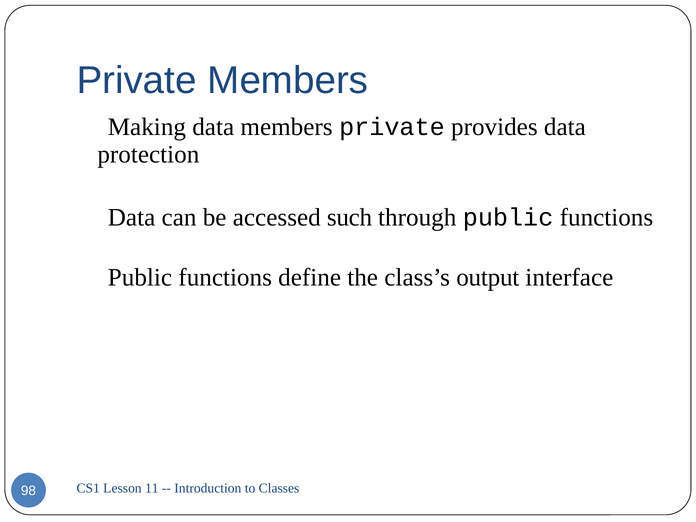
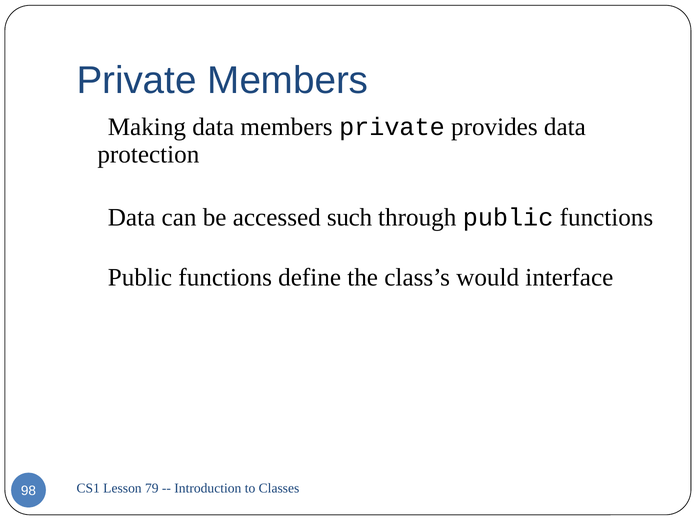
output: output -> would
11: 11 -> 79
